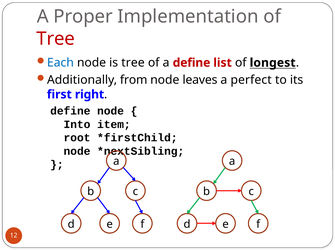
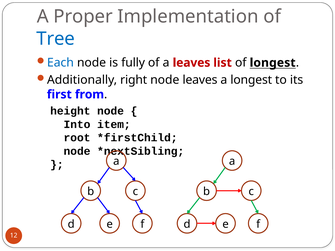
Tree at (56, 39) colour: red -> blue
is tree: tree -> fully
a define: define -> leaves
from: from -> right
a perfect: perfect -> longest
right: right -> from
define at (70, 111): define -> height
